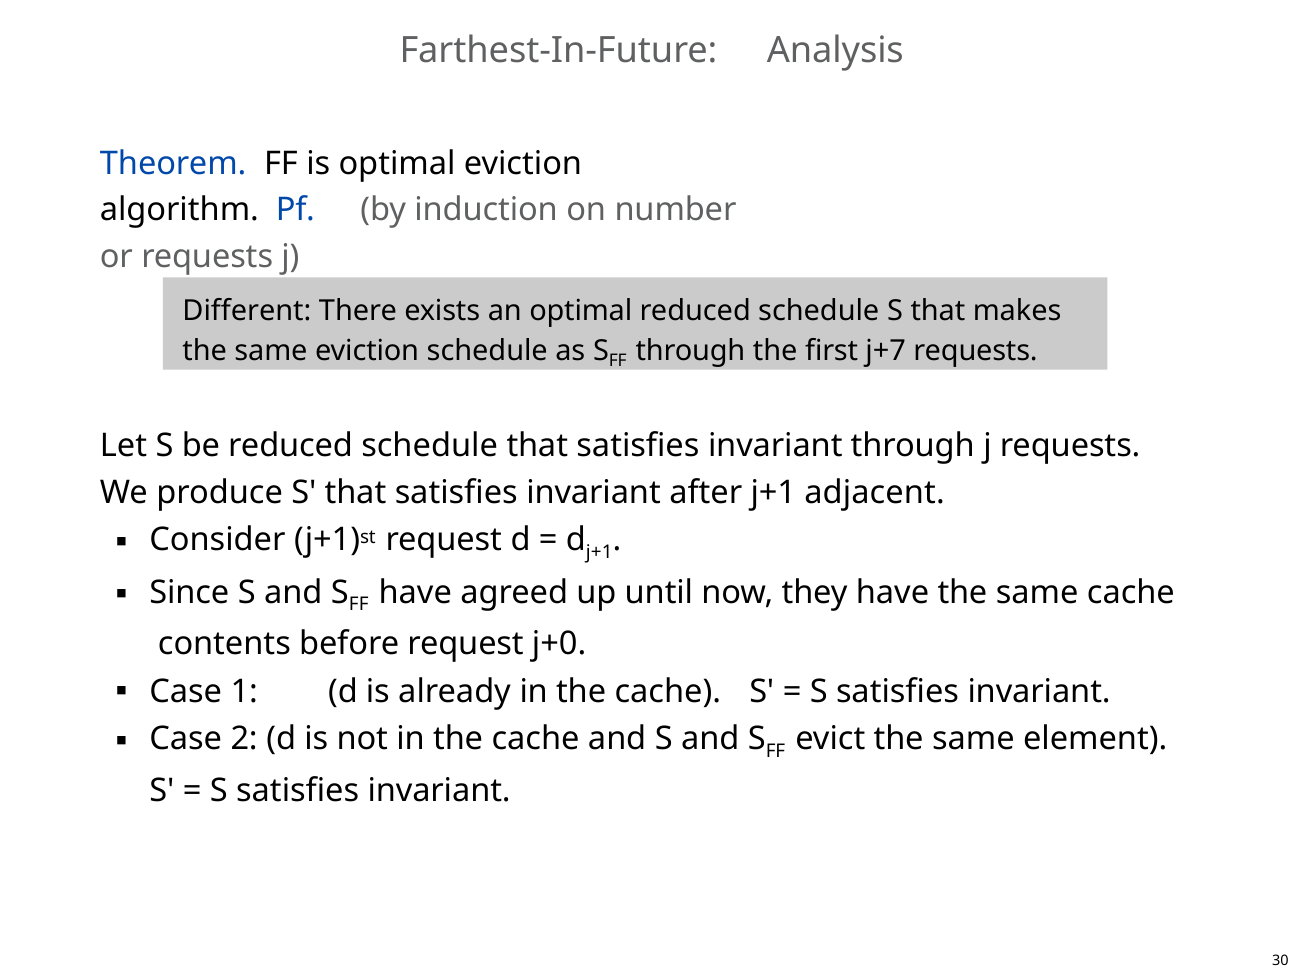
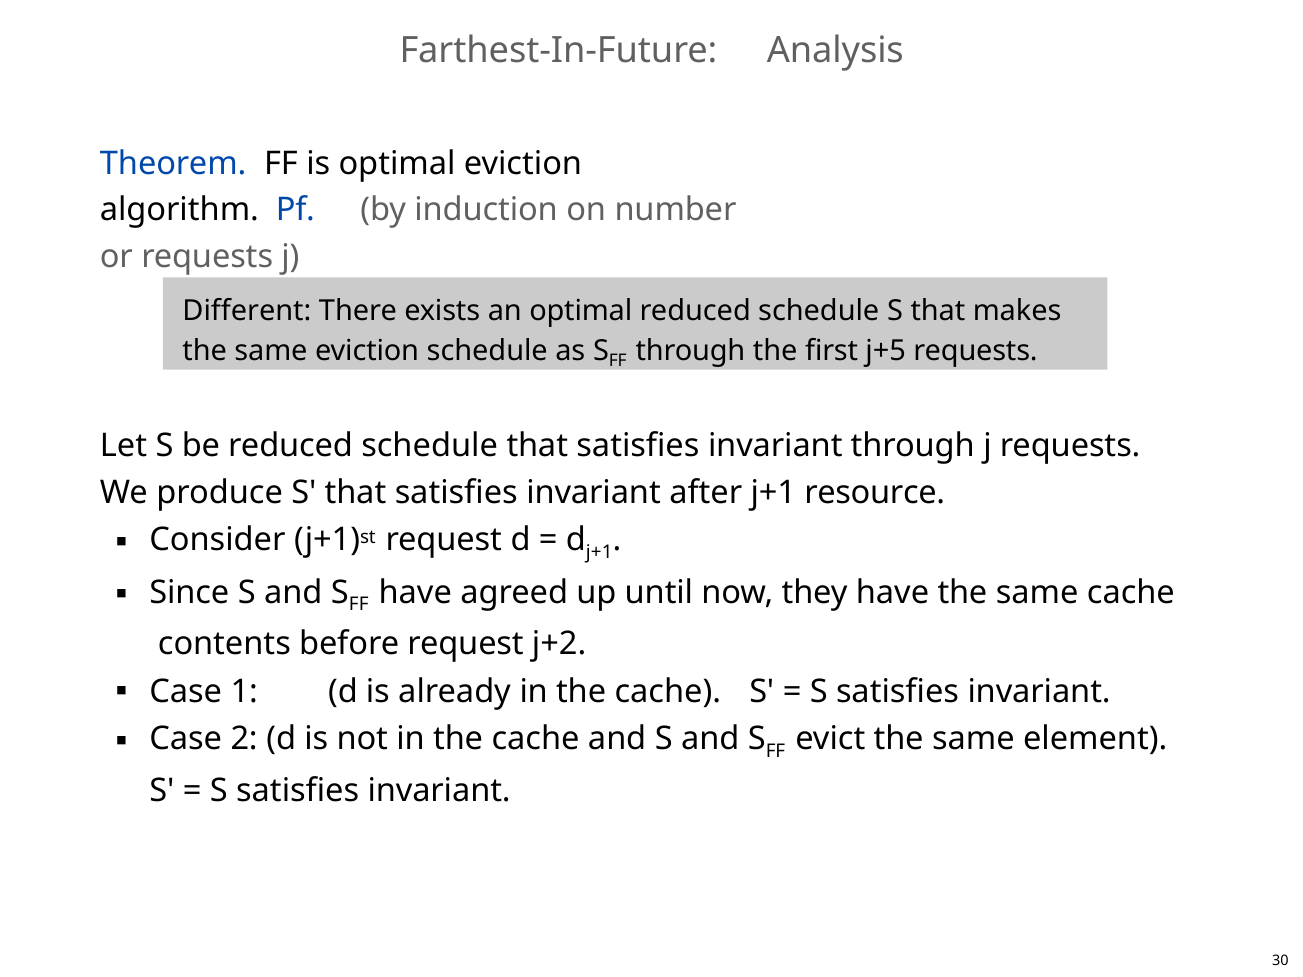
j+7: j+7 -> j+5
adjacent: adjacent -> resource
j+0: j+0 -> j+2
